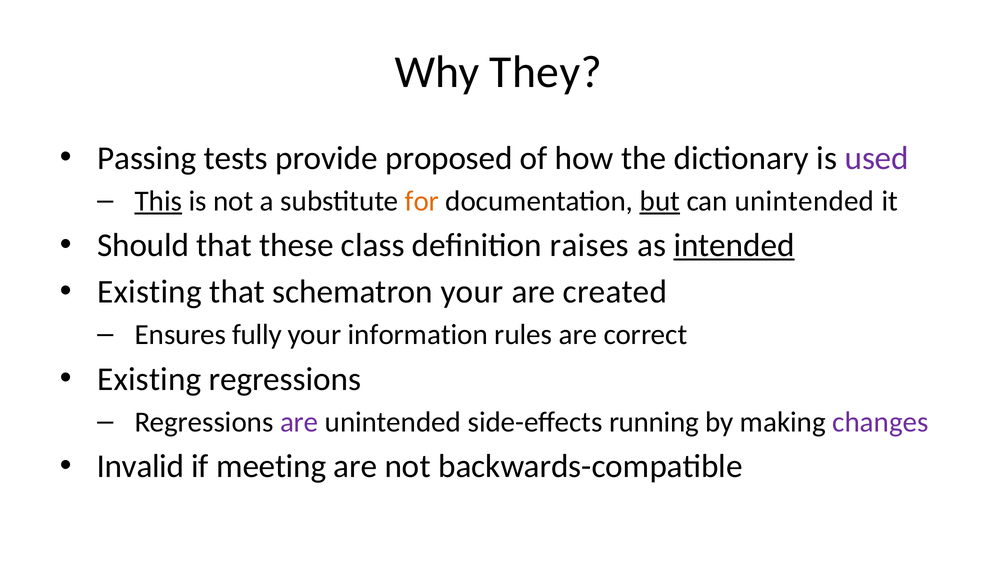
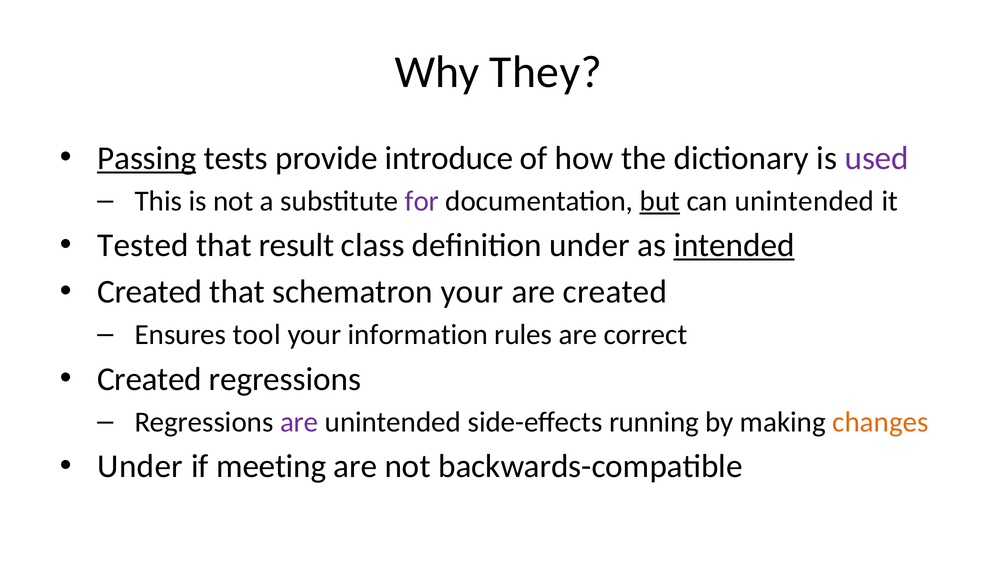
Passing underline: none -> present
proposed: proposed -> introduce
This underline: present -> none
for colour: orange -> purple
Should: Should -> Tested
these: these -> result
definition raises: raises -> under
Existing at (149, 292): Existing -> Created
fully: fully -> tool
Existing at (149, 379): Existing -> Created
changes colour: purple -> orange
Invalid at (141, 466): Invalid -> Under
